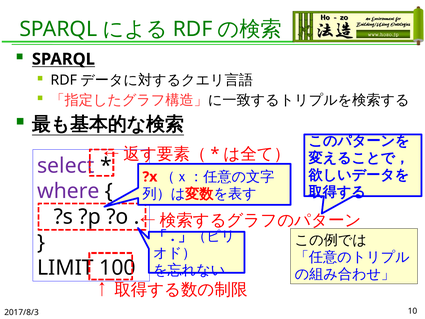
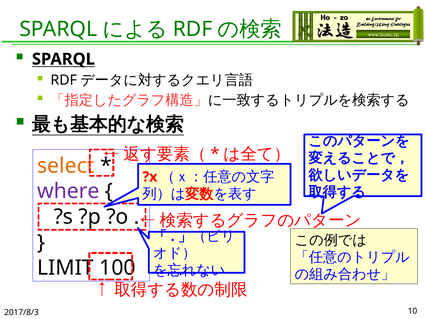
select colour: purple -> orange
